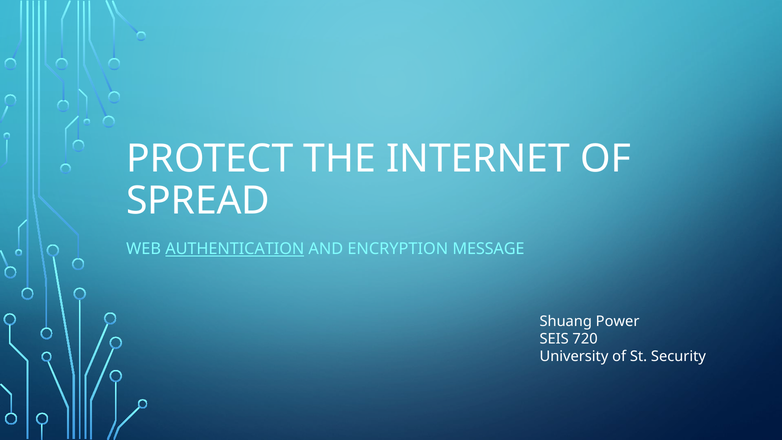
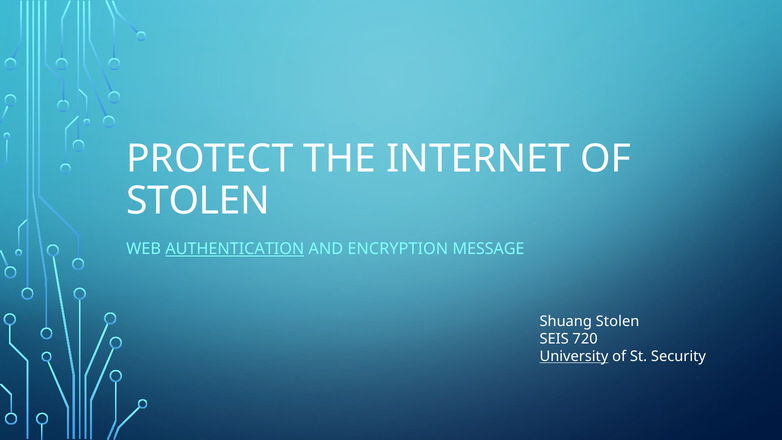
SPREAD at (198, 201): SPREAD -> STOLEN
Shuang Power: Power -> Stolen
University underline: none -> present
